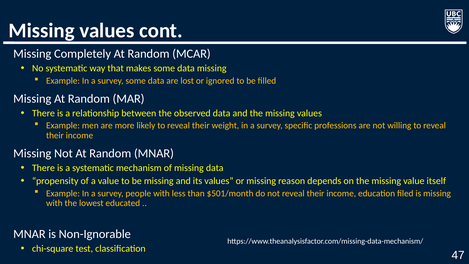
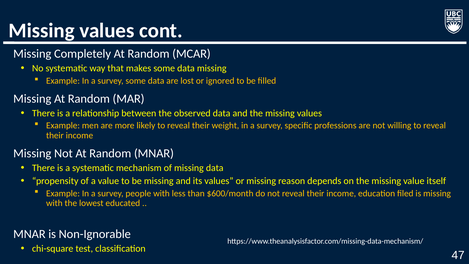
$501/month: $501/month -> $600/month
